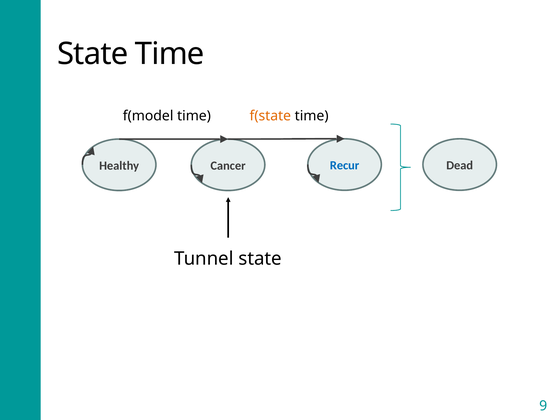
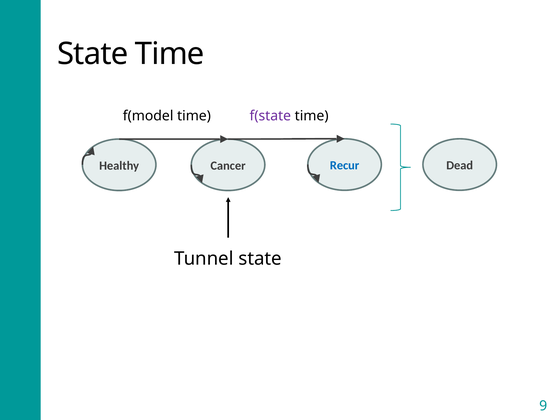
f(state colour: orange -> purple
